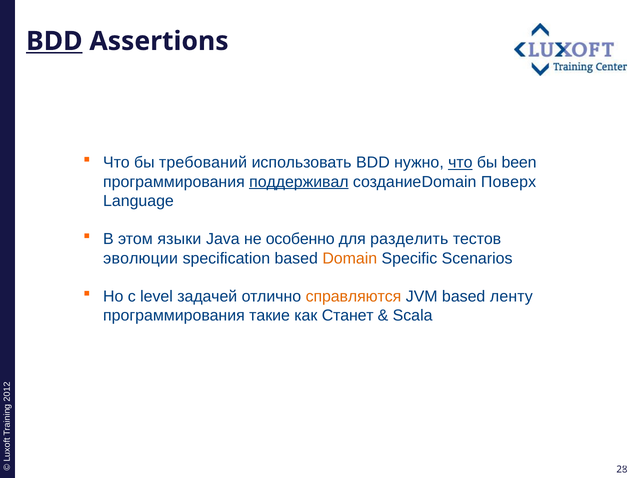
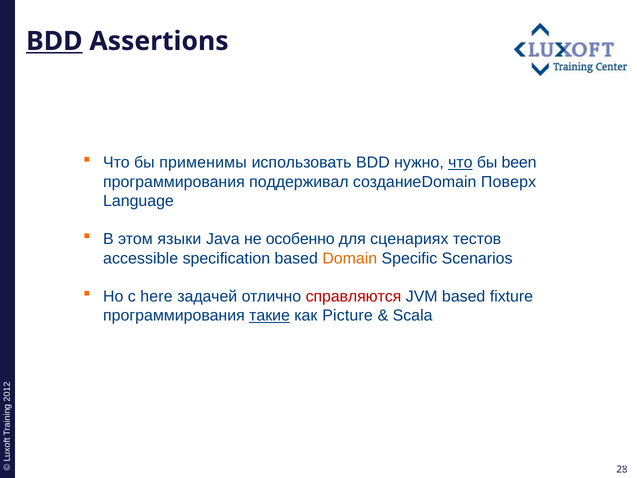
требований: требований -> применимы
поддерживал underline: present -> none
разделить: разделить -> сценариях
эволюции: эволюции -> accessible
level: level -> here
справляются colour: orange -> red
ленту: ленту -> fixture
такие underline: none -> present
Станет: Станет -> Picture
